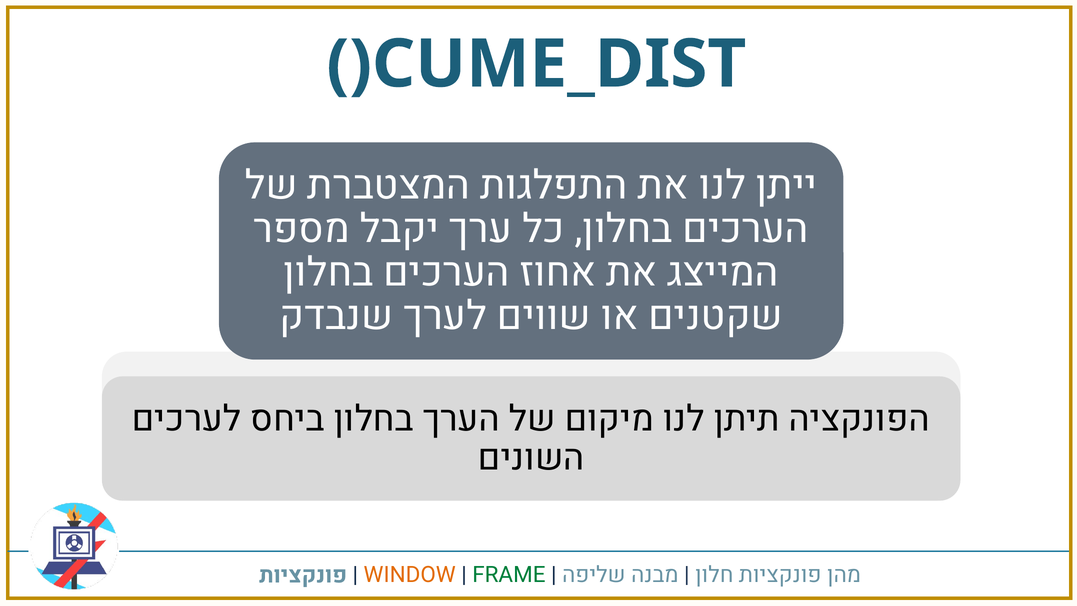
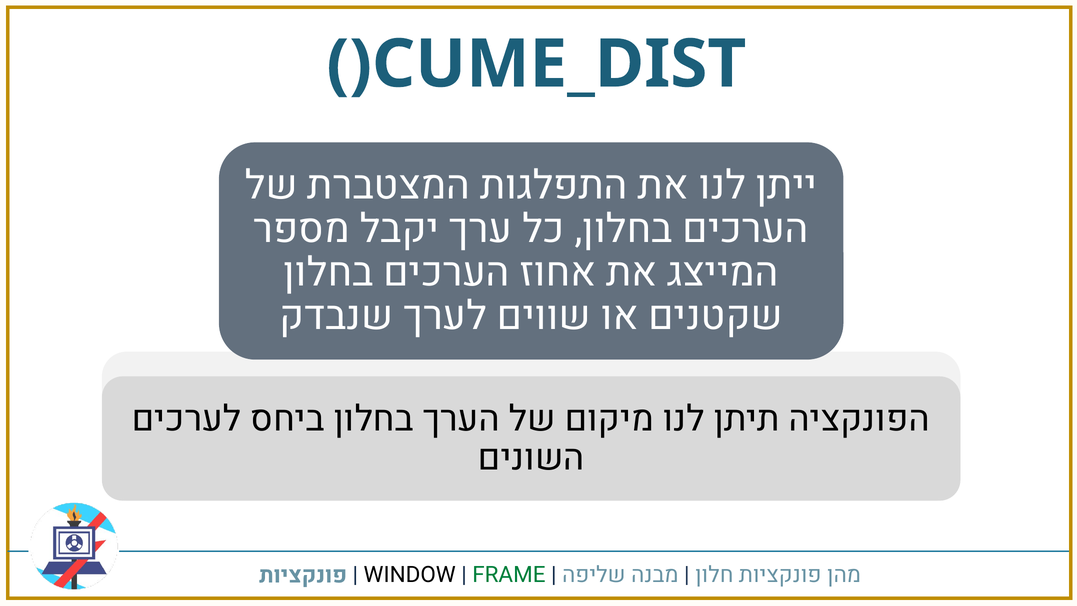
WINDOW colour: orange -> black
